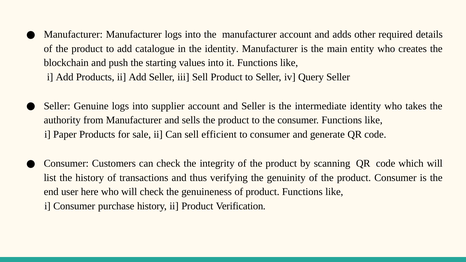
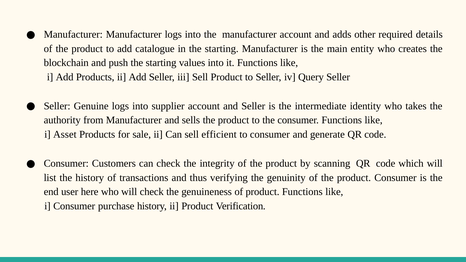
in the identity: identity -> starting
Paper: Paper -> Asset
